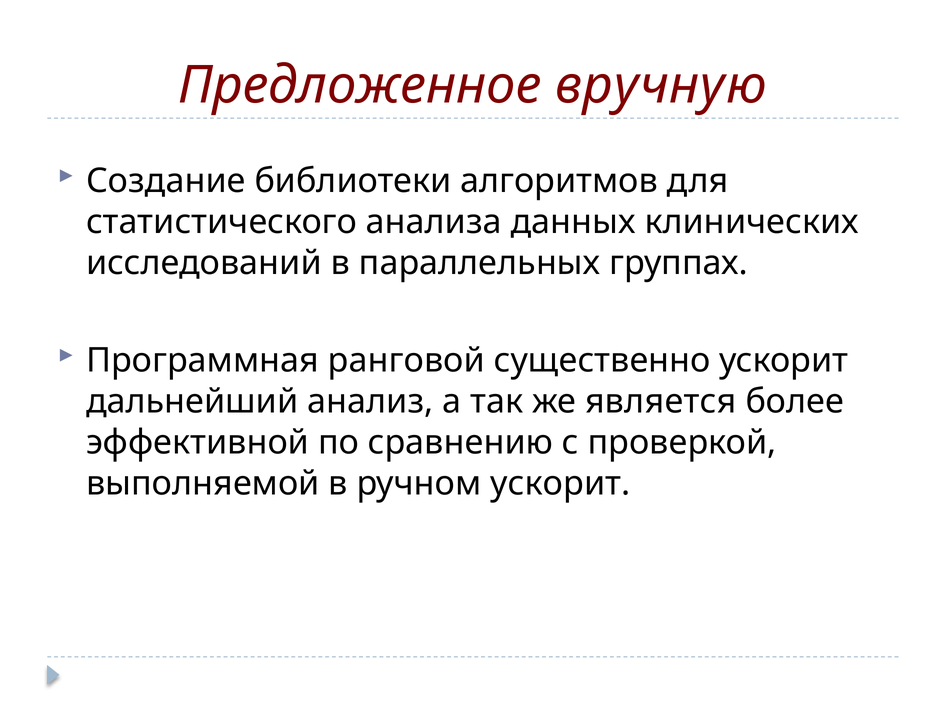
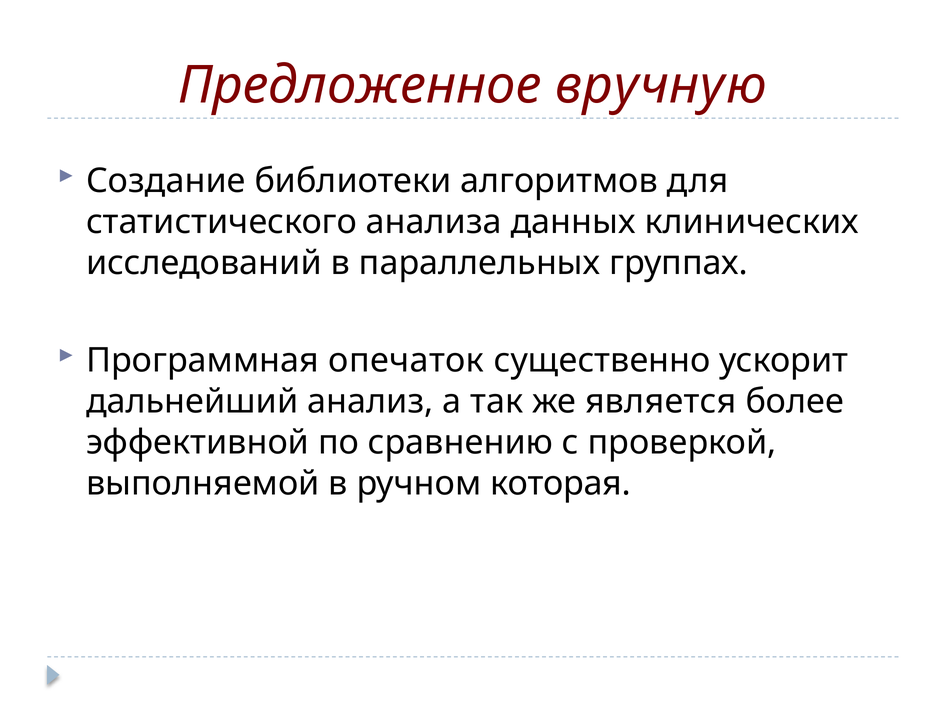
ранговой: ранговой -> опечаток
ручном ускорит: ускорит -> которая
